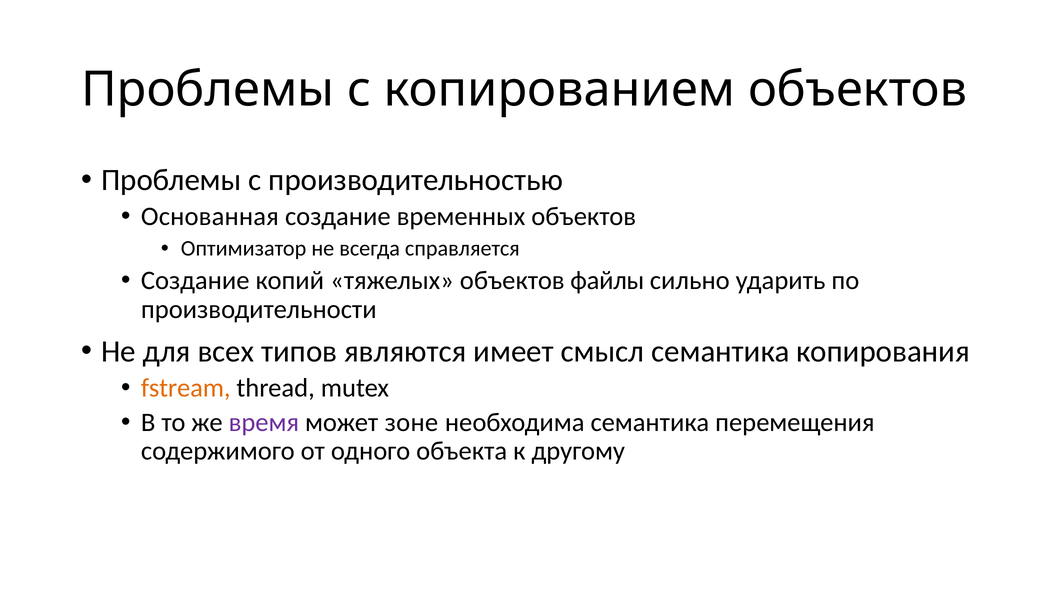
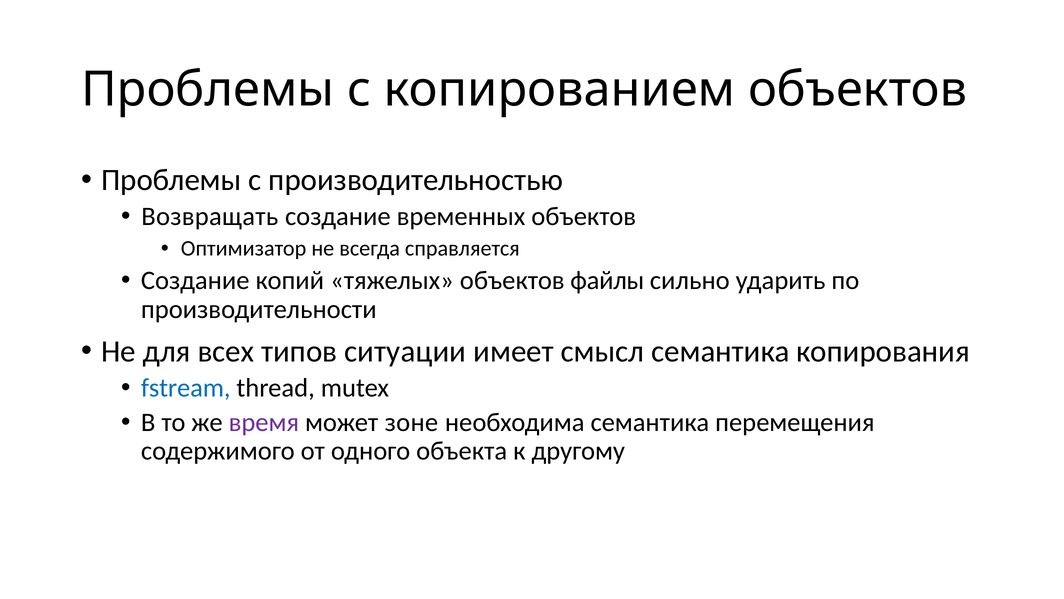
Основанная: Основанная -> Возвращать
являются: являются -> ситуации
fstream colour: orange -> blue
